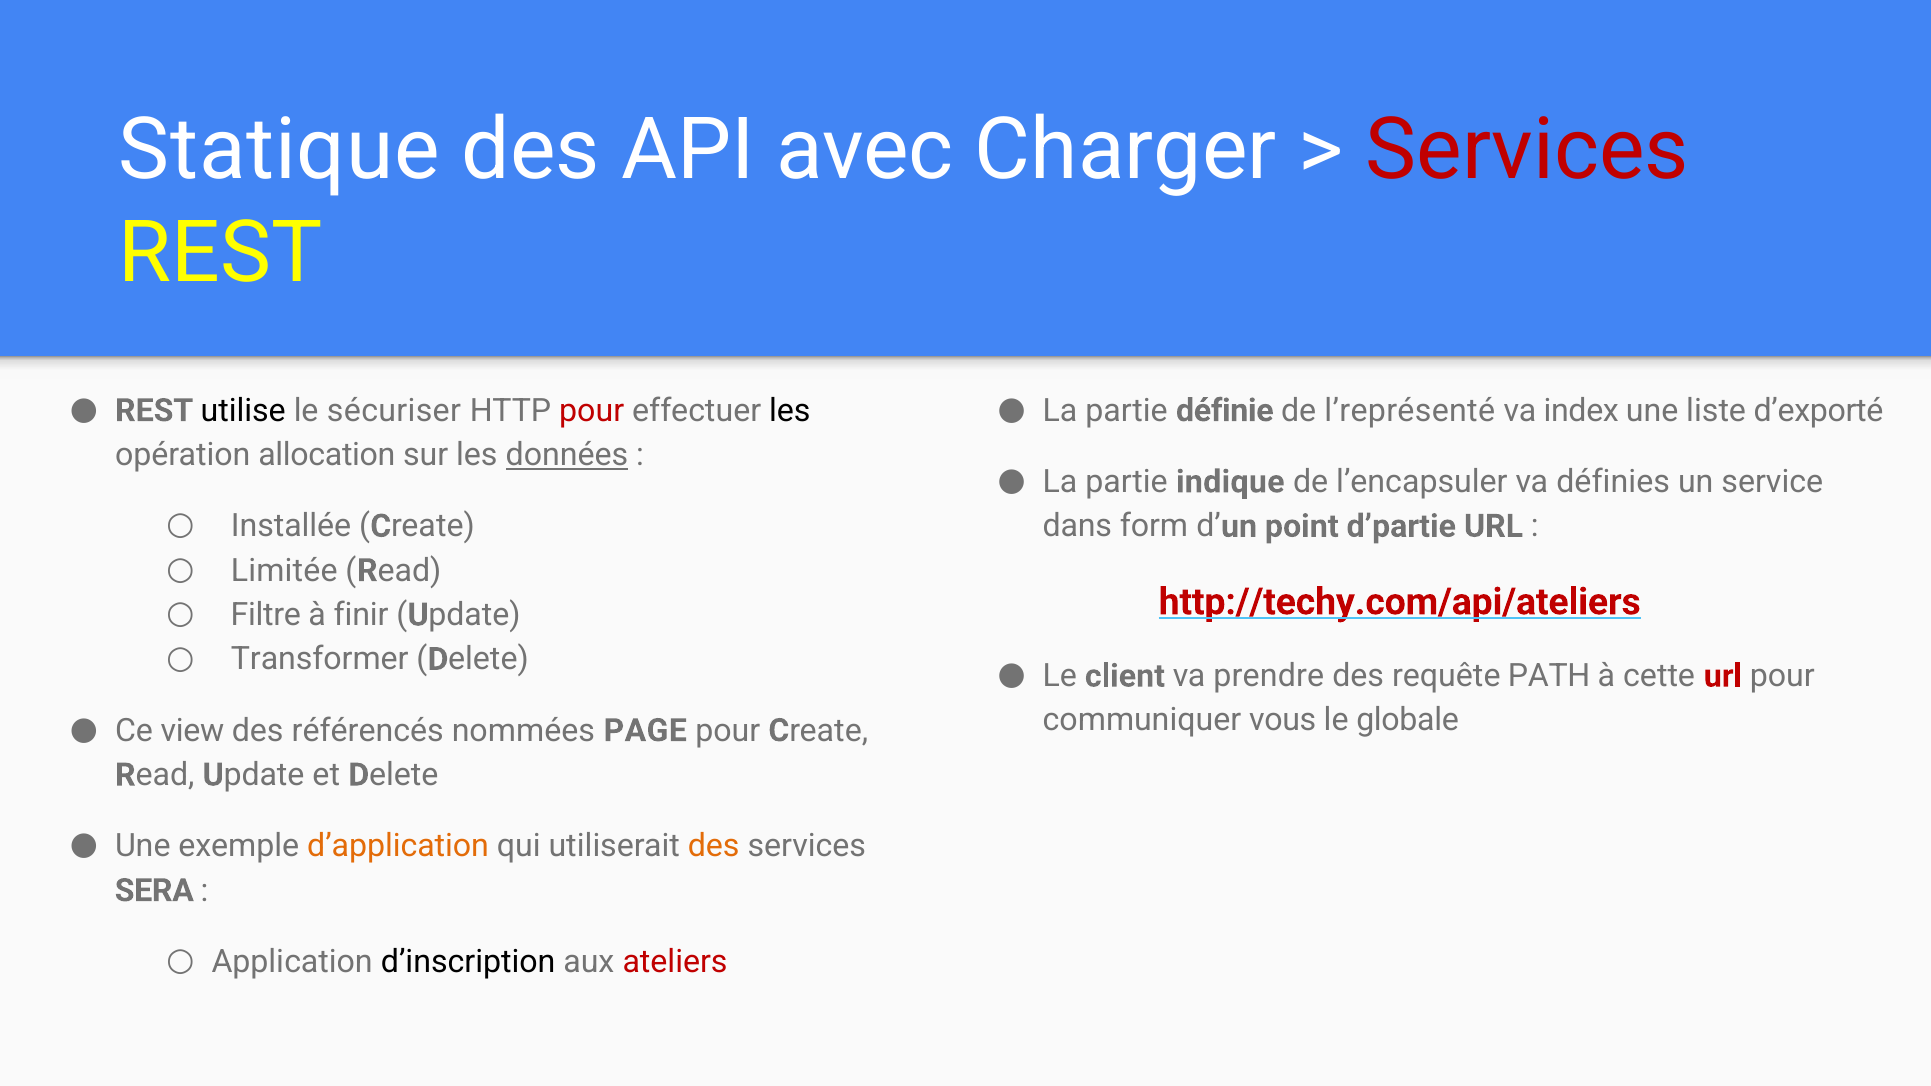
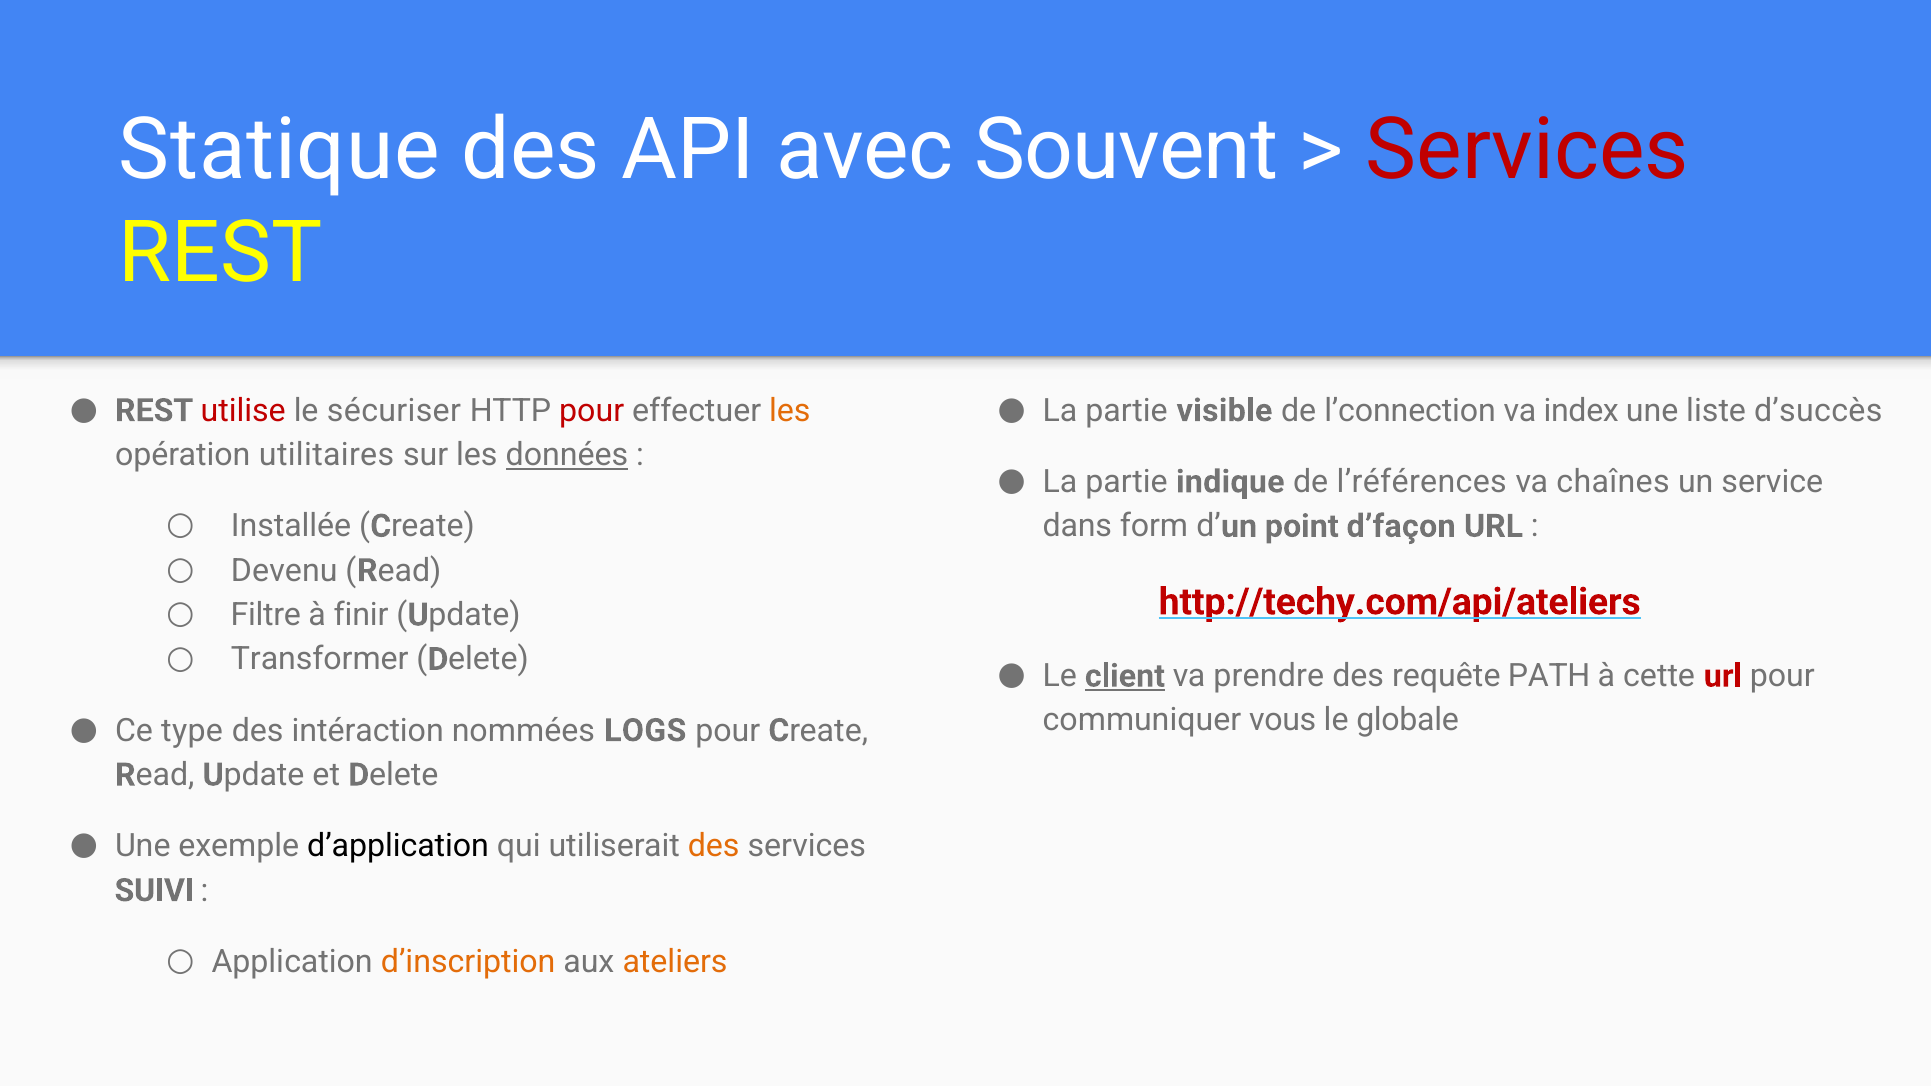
Charger: Charger -> Souvent
utilise colour: black -> red
les at (790, 411) colour: black -> orange
définie: définie -> visible
l’représenté: l’représenté -> l’connection
d’exporté: d’exporté -> d’succès
allocation: allocation -> utilitaires
l’encapsuler: l’encapsuler -> l’références
définies: définies -> chaînes
d’partie: d’partie -> d’façon
Limitée: Limitée -> Devenu
client underline: none -> present
view: view -> type
référencés: référencés -> intéraction
PAGE: PAGE -> LOGS
d’application colour: orange -> black
SERA: SERA -> SUIVI
d’inscription colour: black -> orange
ateliers colour: red -> orange
